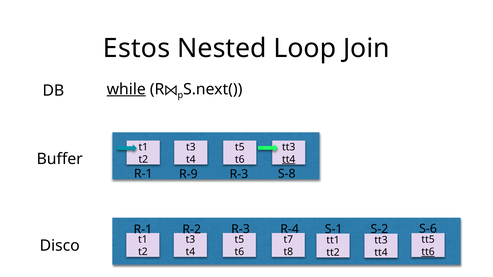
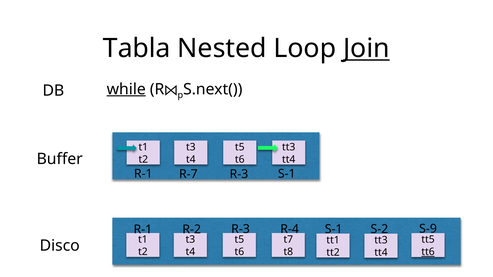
Estos: Estos -> Tabla
Join underline: none -> present
tt4 at (289, 160) underline: present -> none
R-9: R-9 -> R-7
R-3 S-8: S-8 -> S-1
S-6: S-6 -> S-9
